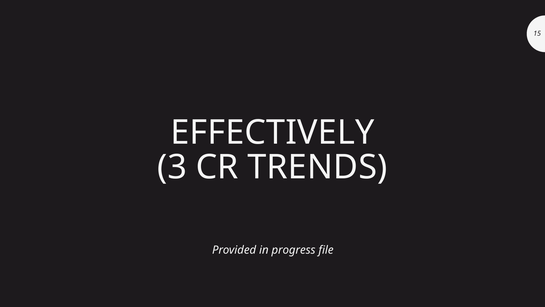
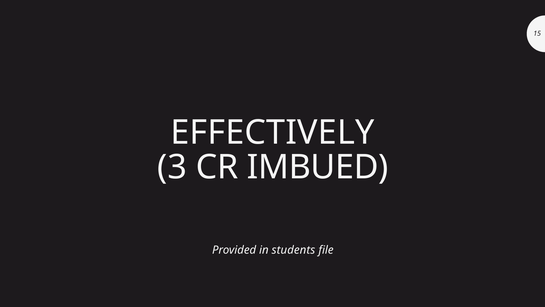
TRENDS: TRENDS -> IMBUED
progress: progress -> students
